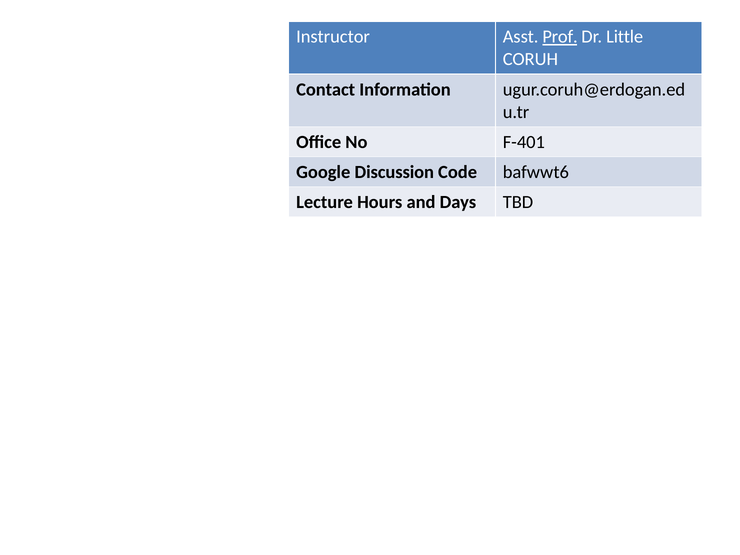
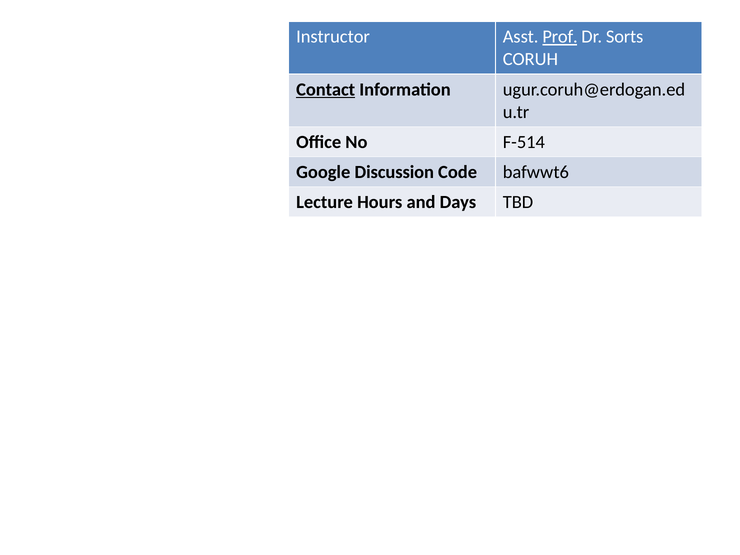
Little: Little -> Sorts
Contact underline: none -> present
F-401: F-401 -> F-514
